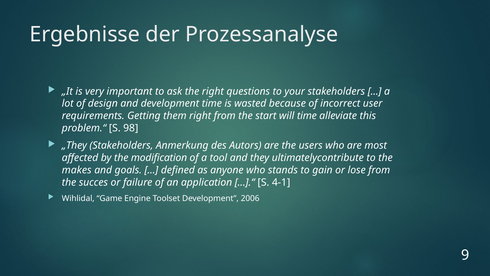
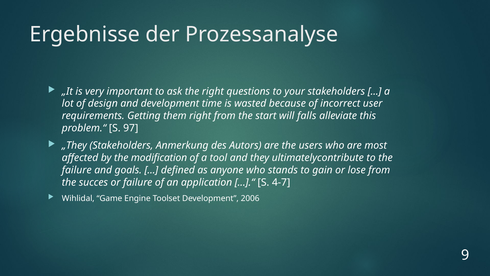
will time: time -> falls
98: 98 -> 97
makes at (77, 170): makes -> failure
4-1: 4-1 -> 4-7
